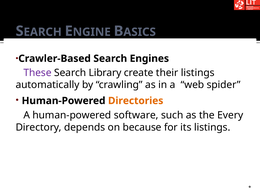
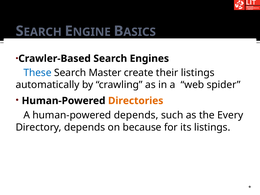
These colour: purple -> blue
Library: Library -> Master
human-powered software: software -> depends
